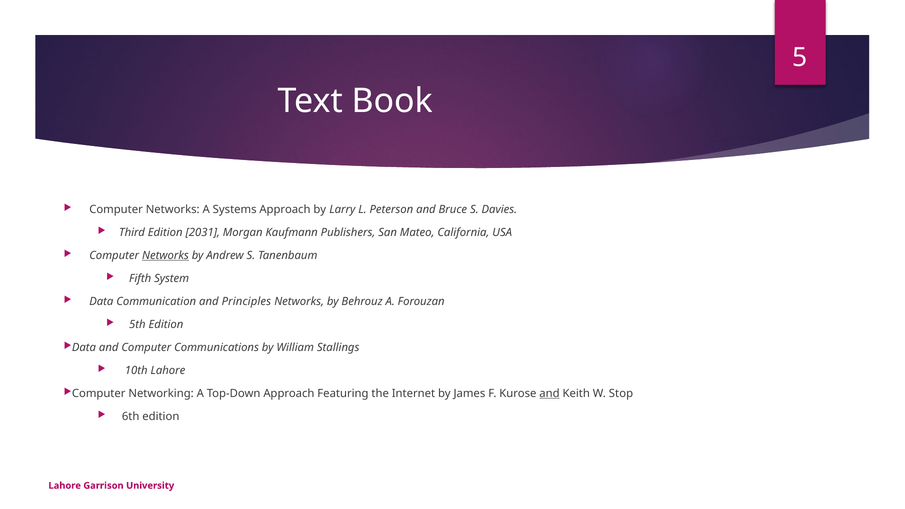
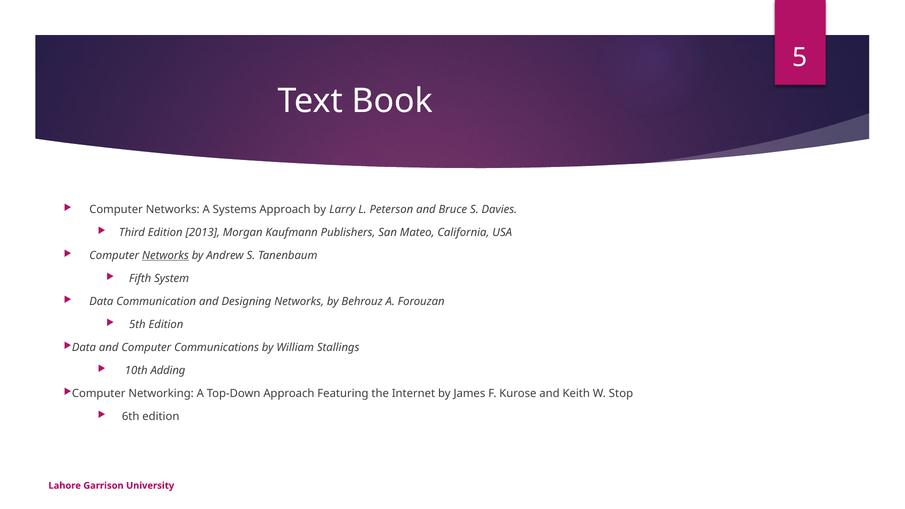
2031: 2031 -> 2013
Principles: Principles -> Designing
10th Lahore: Lahore -> Adding
and at (549, 393) underline: present -> none
